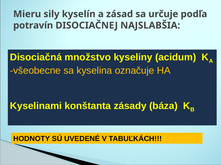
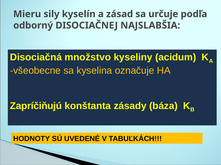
potravín: potravín -> odborný
Kyselinami: Kyselinami -> Zapríčiňujú
